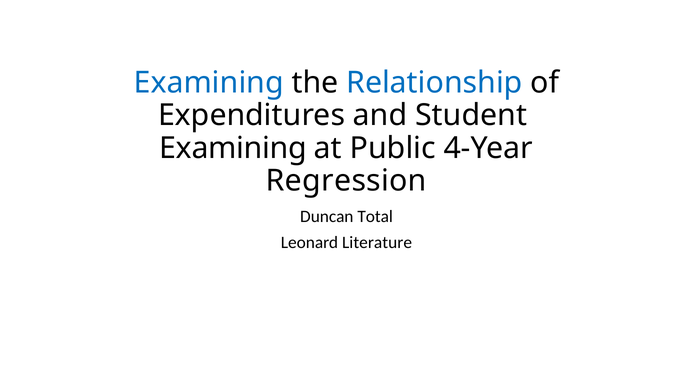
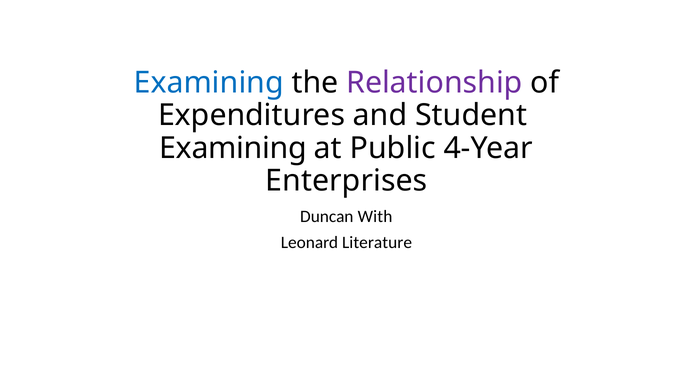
Relationship colour: blue -> purple
Regression: Regression -> Enterprises
Total: Total -> With
